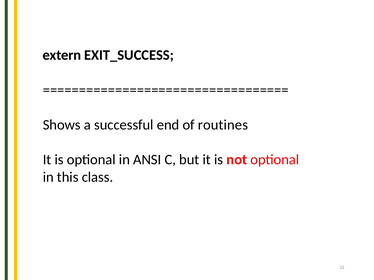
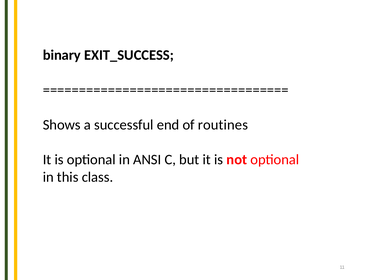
extern: extern -> binary
